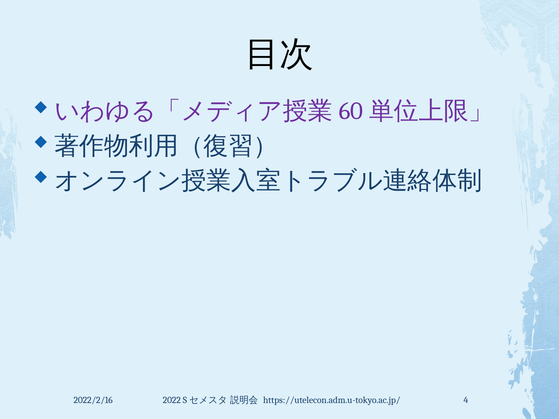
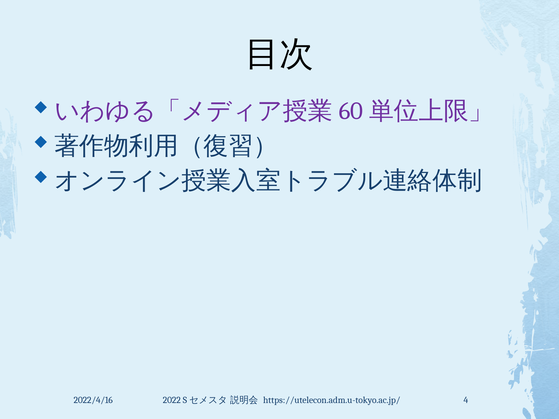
2022/2/16: 2022/2/16 -> 2022/4/16
